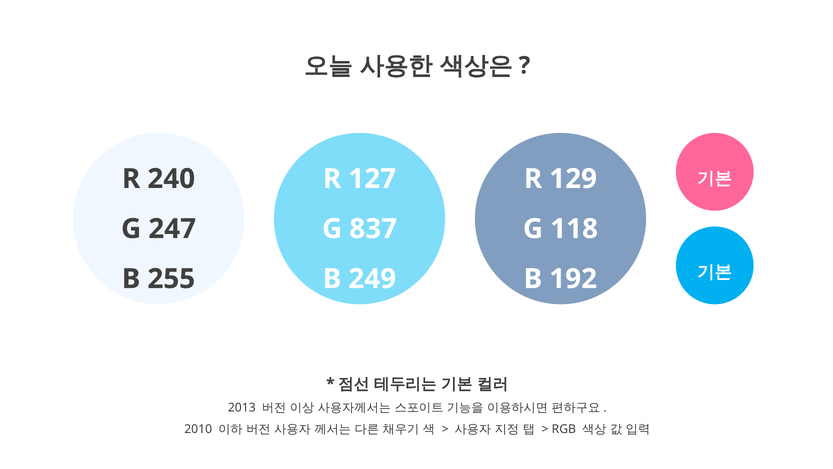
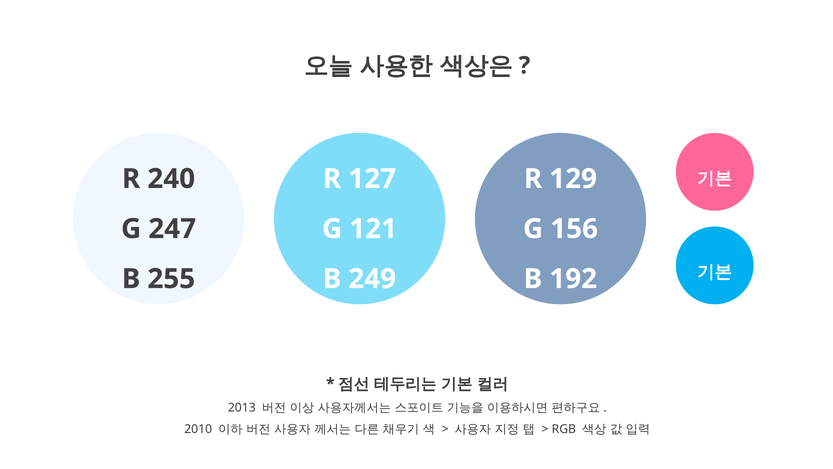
837: 837 -> 121
118: 118 -> 156
